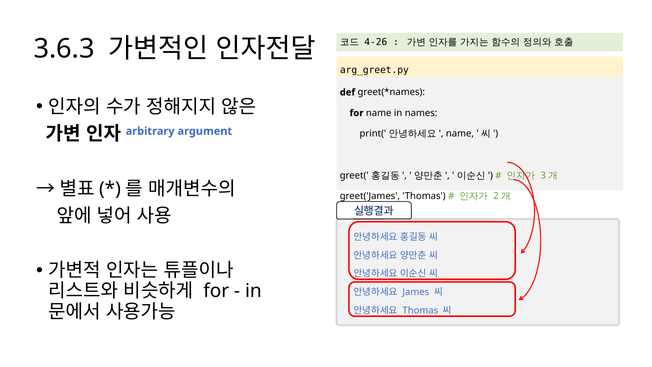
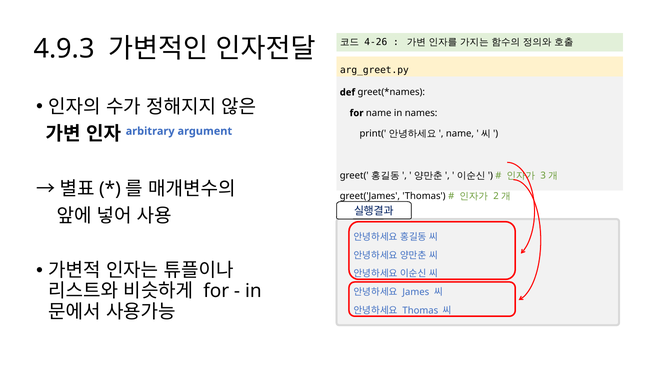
3.6.3: 3.6.3 -> 4.9.3
